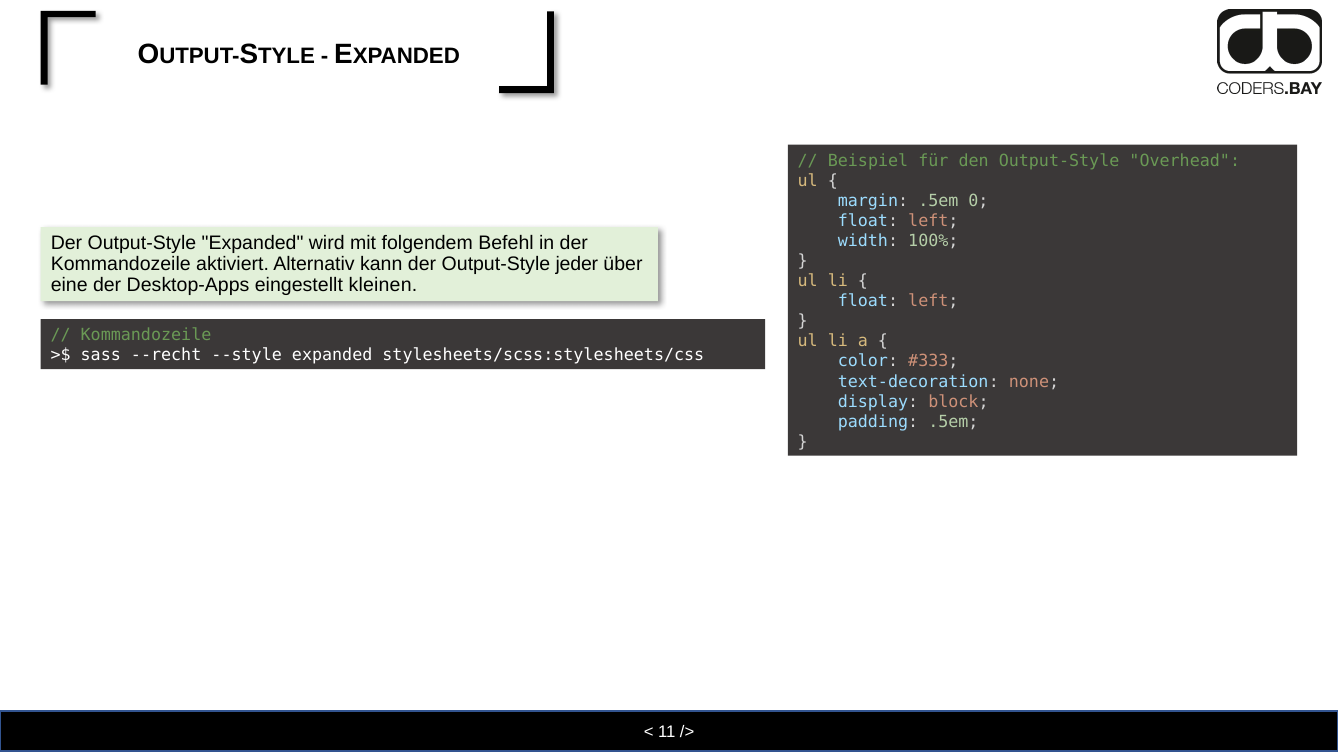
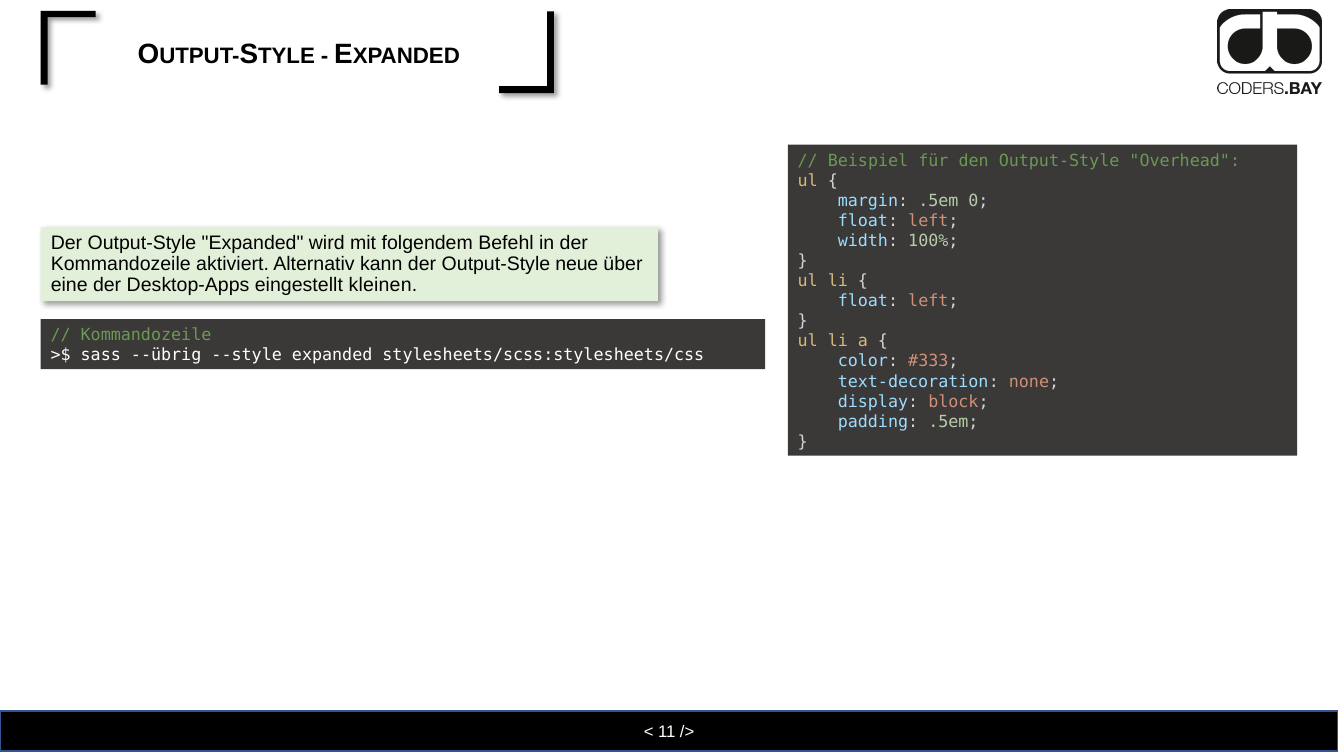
jeder: jeder -> neue
--recht: --recht -> --übrig
